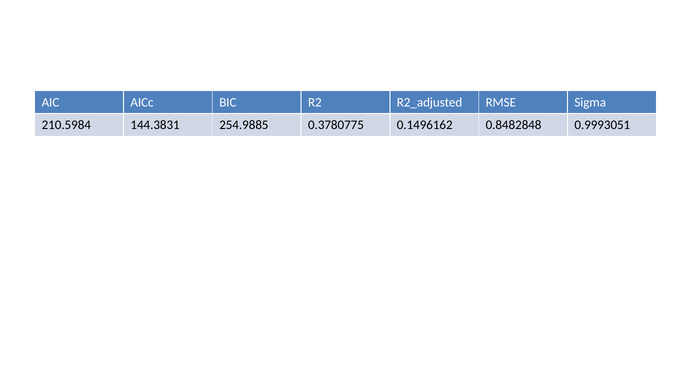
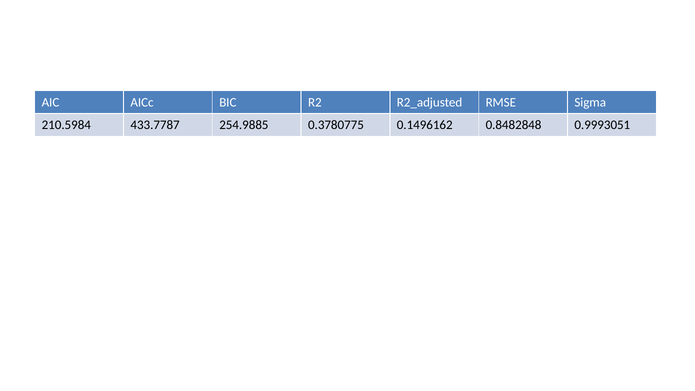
144.3831: 144.3831 -> 433.7787
